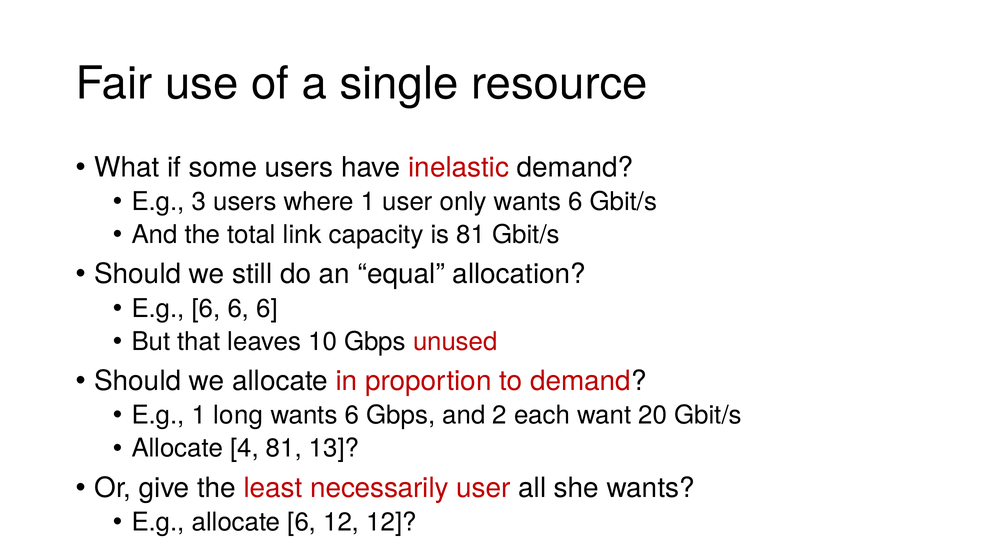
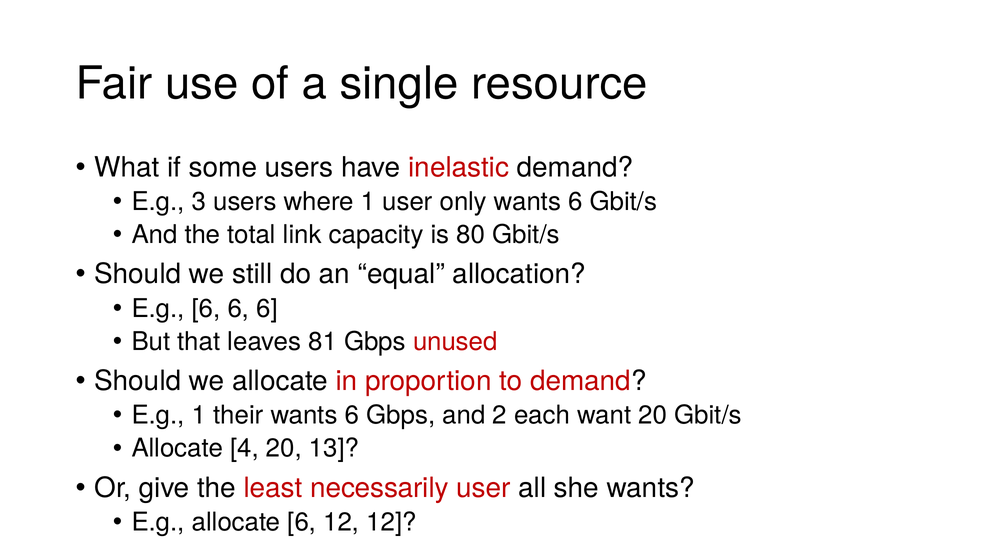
is 81: 81 -> 80
10: 10 -> 81
long: long -> their
4 81: 81 -> 20
